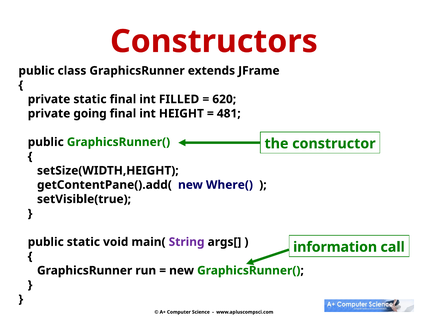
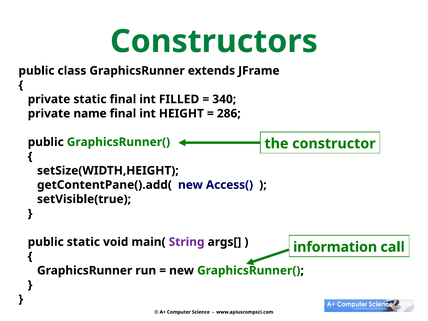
Constructors colour: red -> green
620: 620 -> 340
going: going -> name
481: 481 -> 286
Where(: Where( -> Access(
